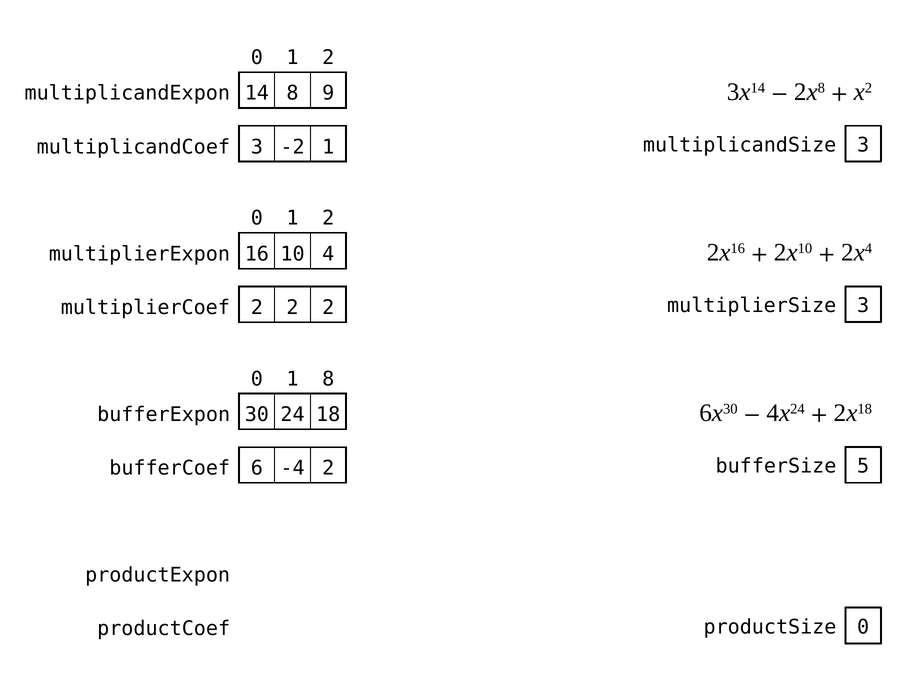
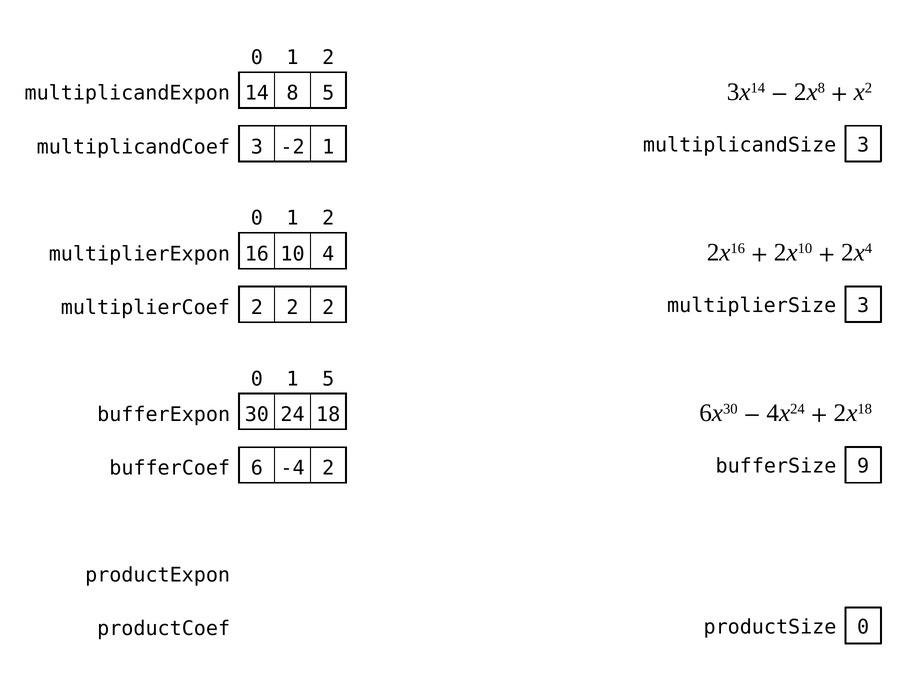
8 9: 9 -> 5
1 8: 8 -> 5
5: 5 -> 9
